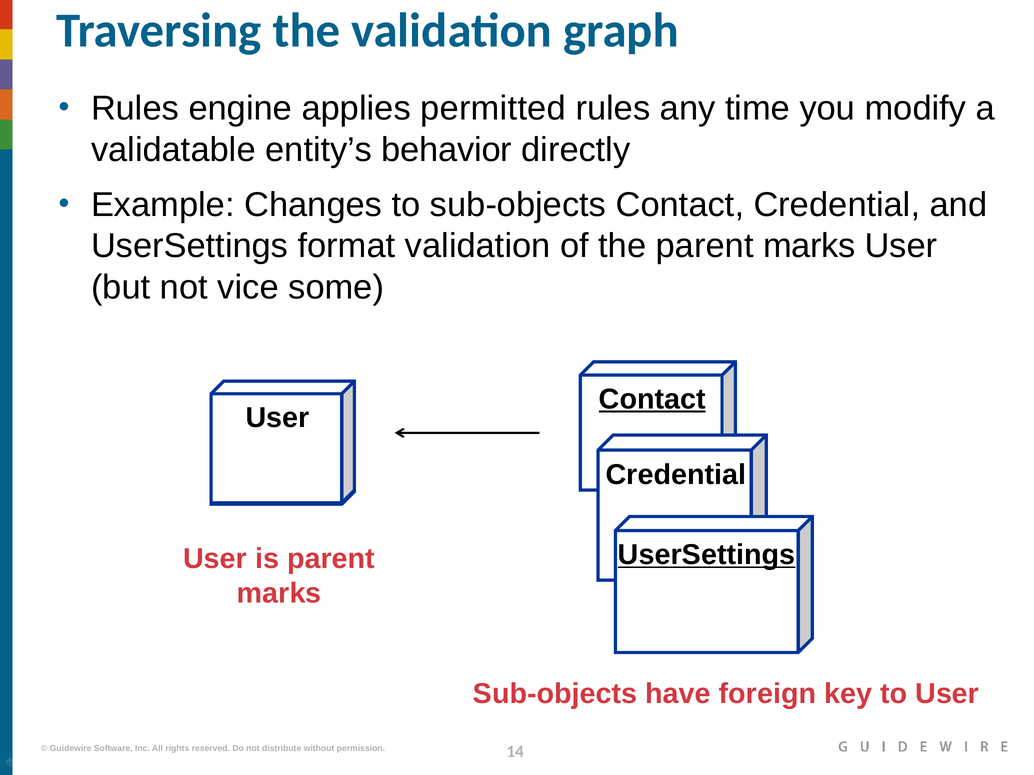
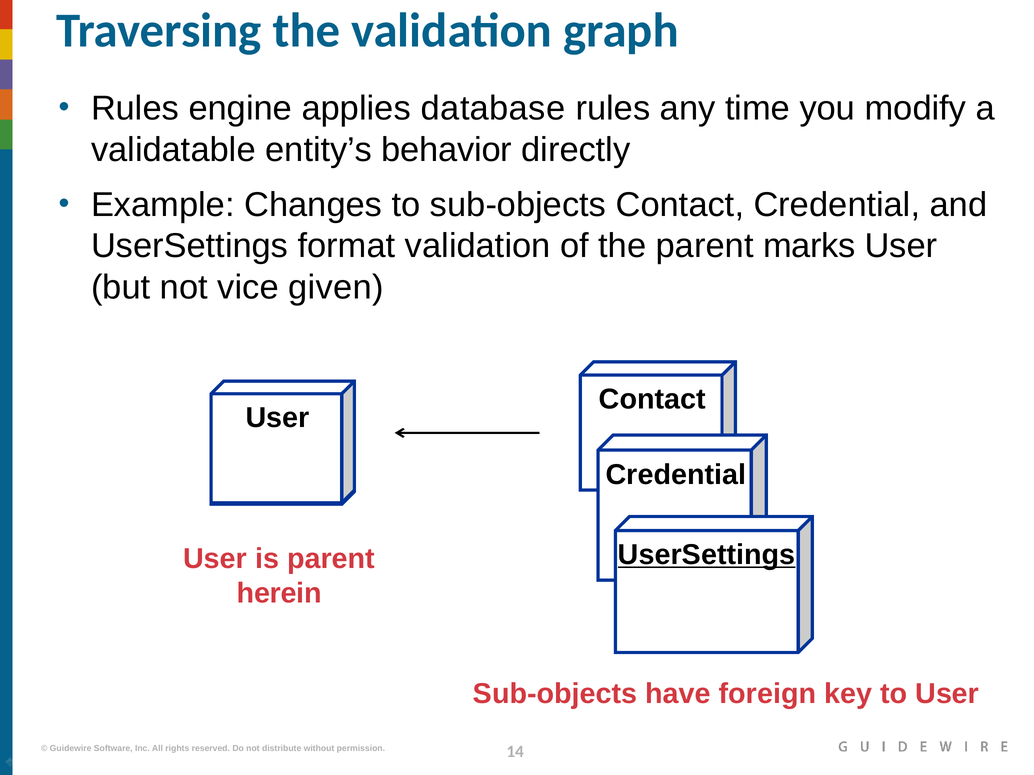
permitted: permitted -> database
some: some -> given
Contact at (652, 400) underline: present -> none
marks at (279, 594): marks -> herein
